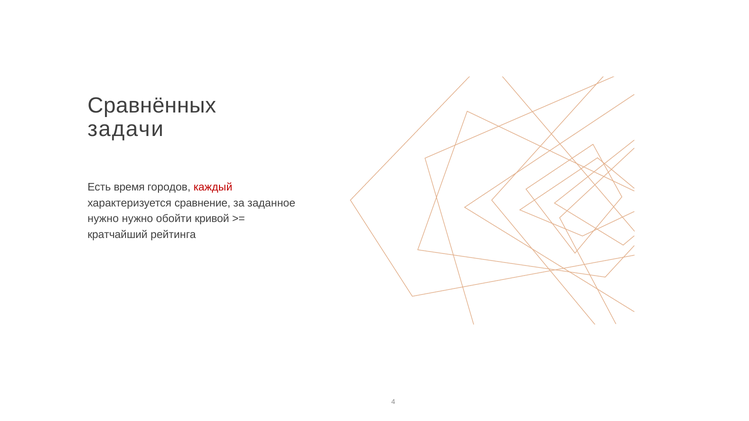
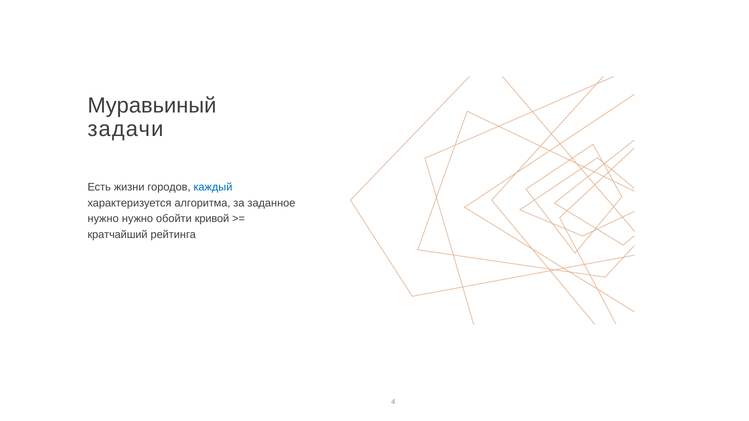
Сравнённых: Сравнённых -> Муравьиный
время: время -> жизни
каждый colour: red -> blue
сравнение: сравнение -> алгоритма
